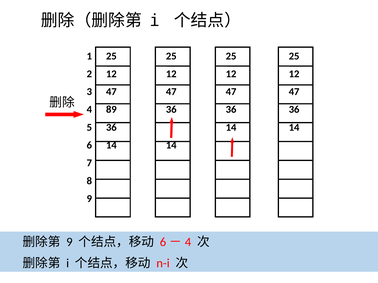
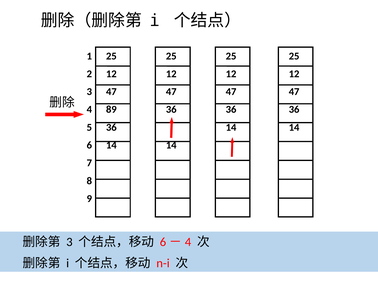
9 at (69, 242): 9 -> 3
